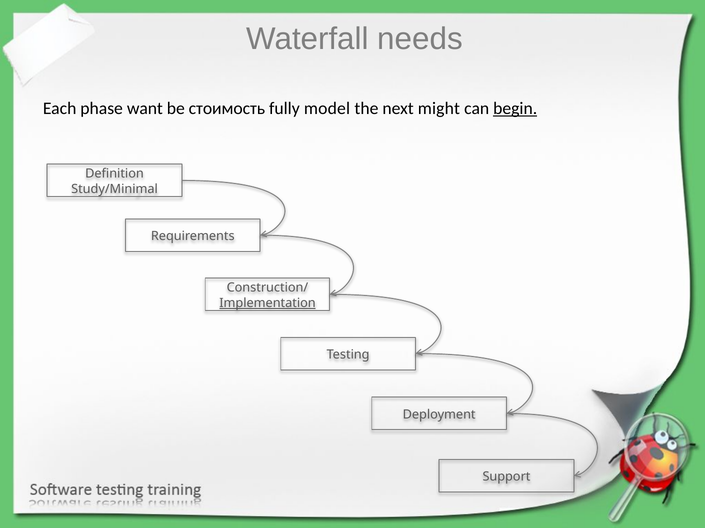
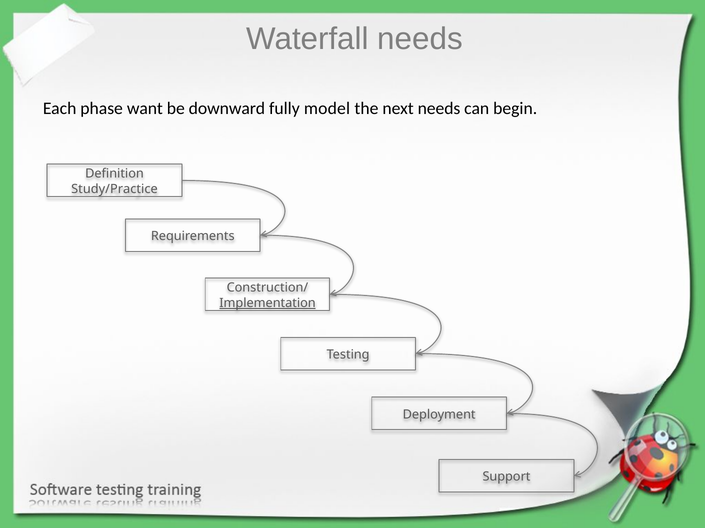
стоимость: стоимость -> downward
next might: might -> needs
begin underline: present -> none
Study/Minimal: Study/Minimal -> Study/Practice
